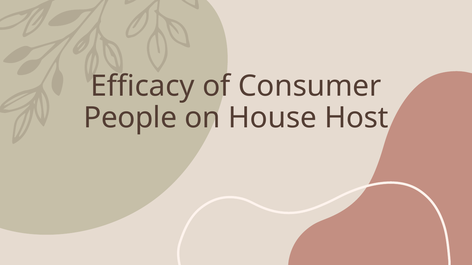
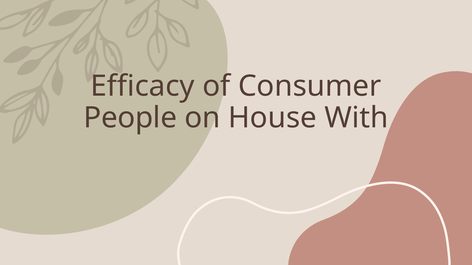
Host: Host -> With
